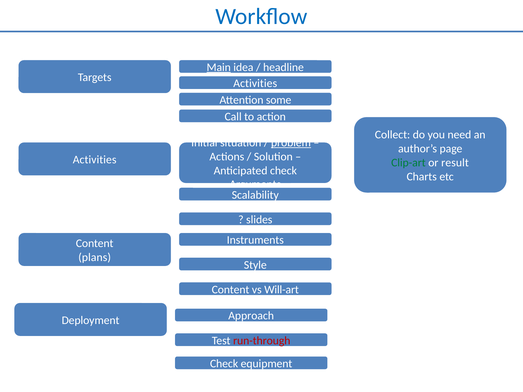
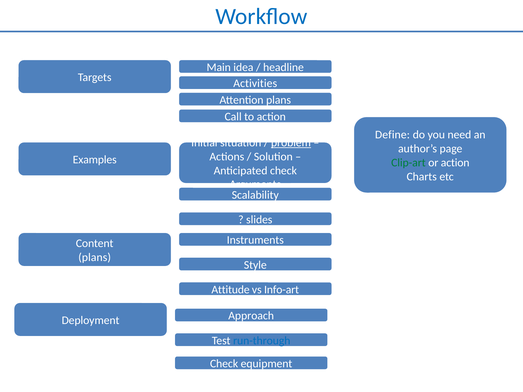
Main underline: present -> none
Attention some: some -> plans
Collect: Collect -> Define
Activities at (95, 160): Activities -> Examples
or result: result -> action
Content at (231, 290): Content -> Attitude
Will-art: Will-art -> Info-art
run-through colour: red -> blue
